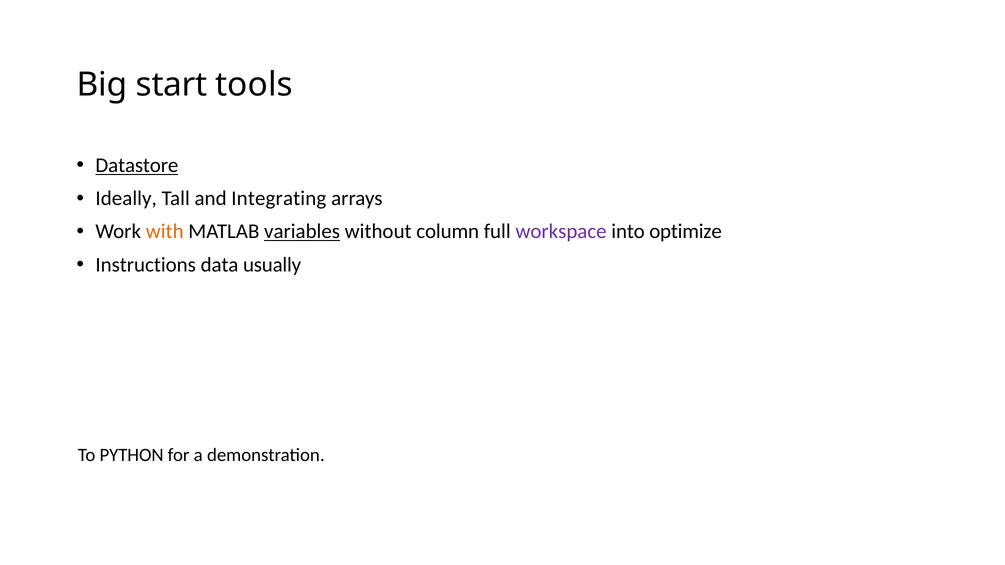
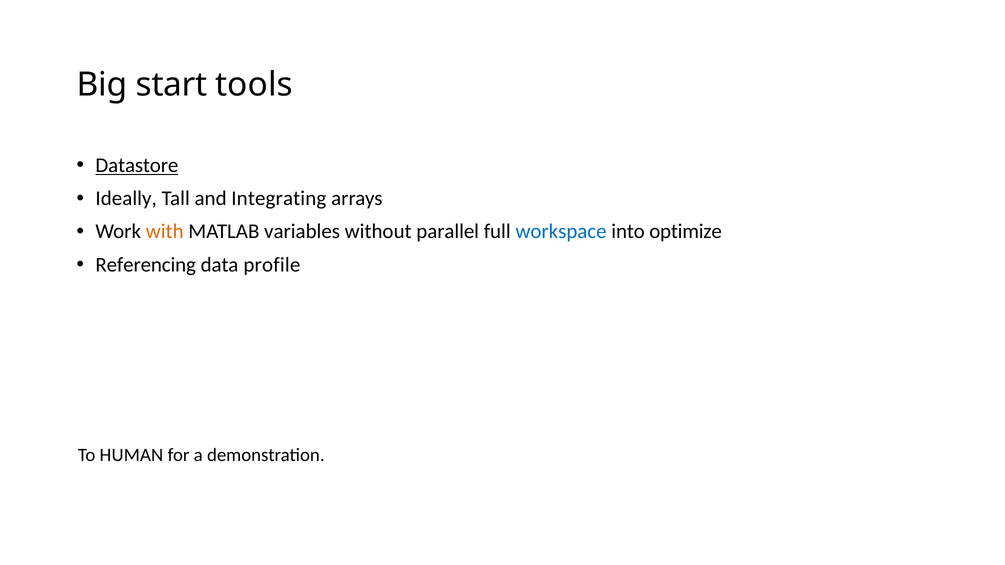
variables underline: present -> none
column: column -> parallel
workspace colour: purple -> blue
Instructions: Instructions -> Referencing
usually: usually -> profile
PYTHON: PYTHON -> HUMAN
